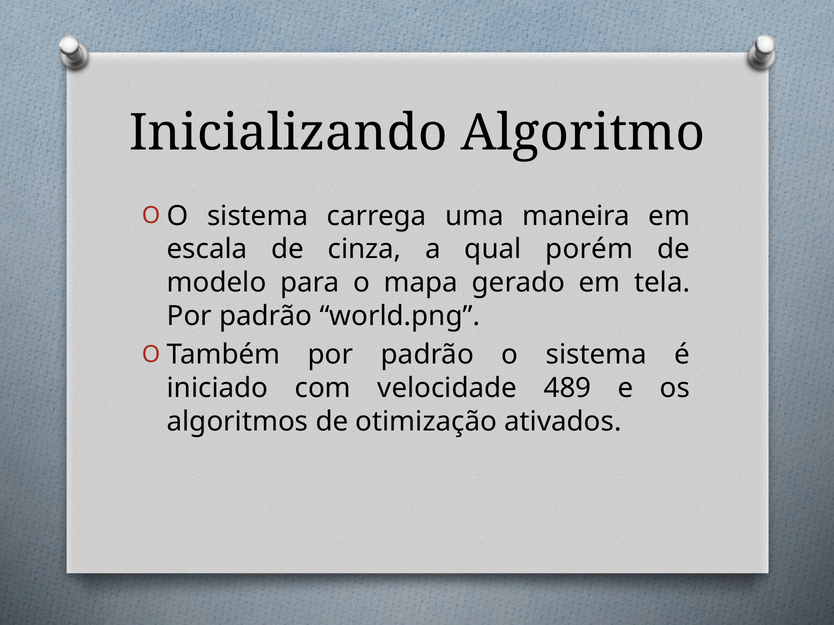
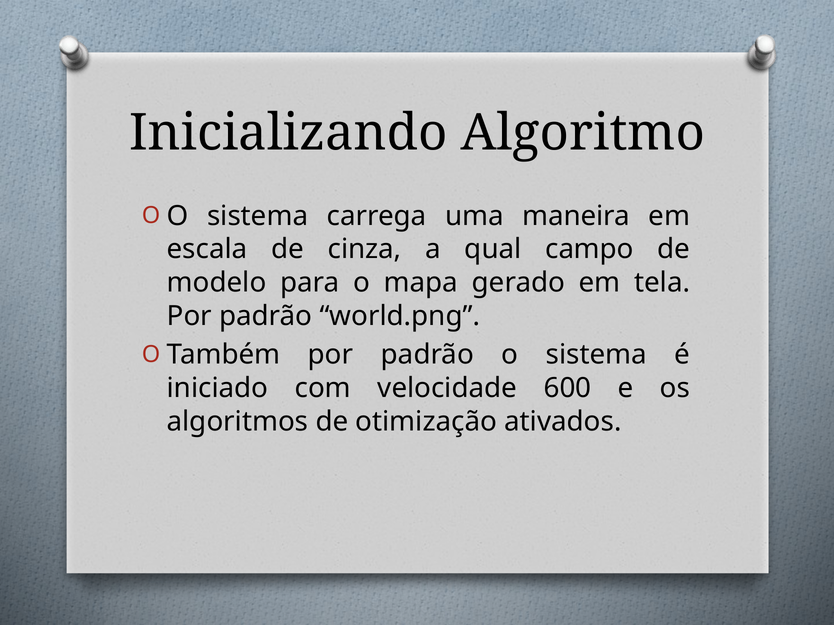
porém: porém -> campo
489: 489 -> 600
